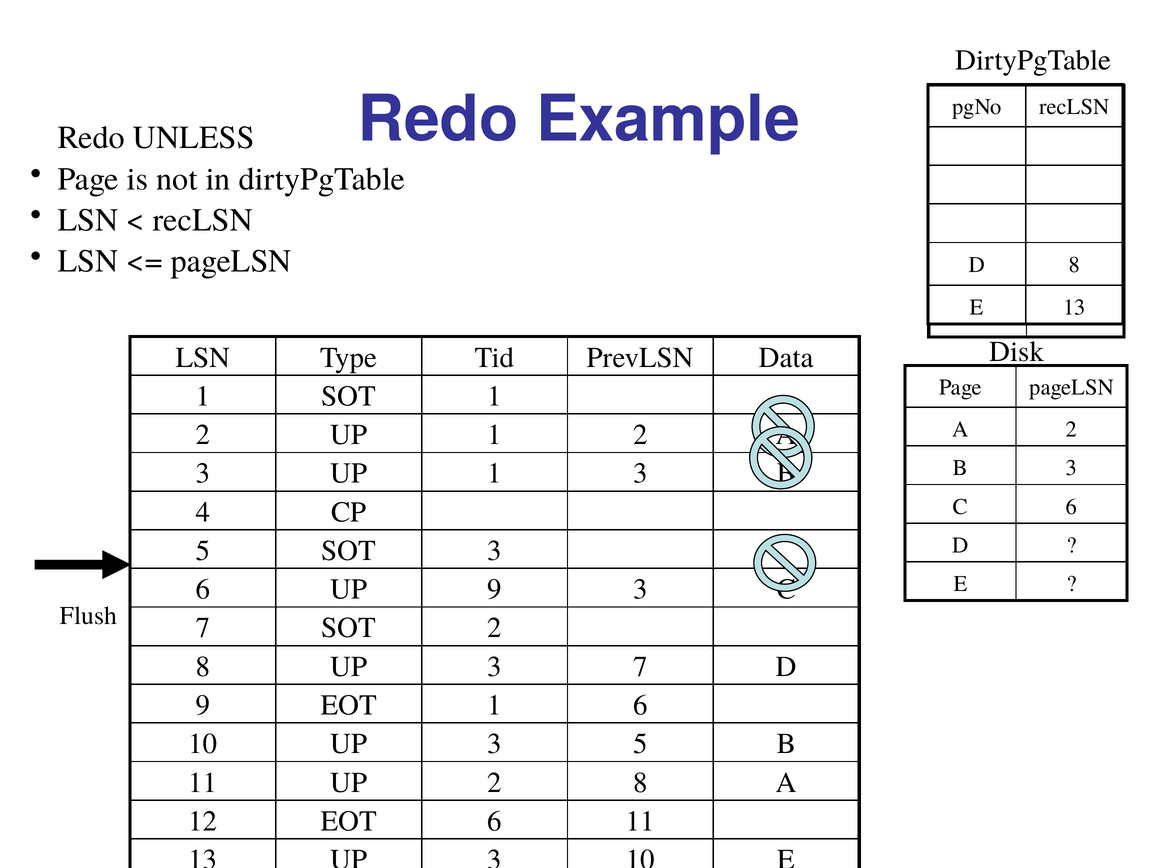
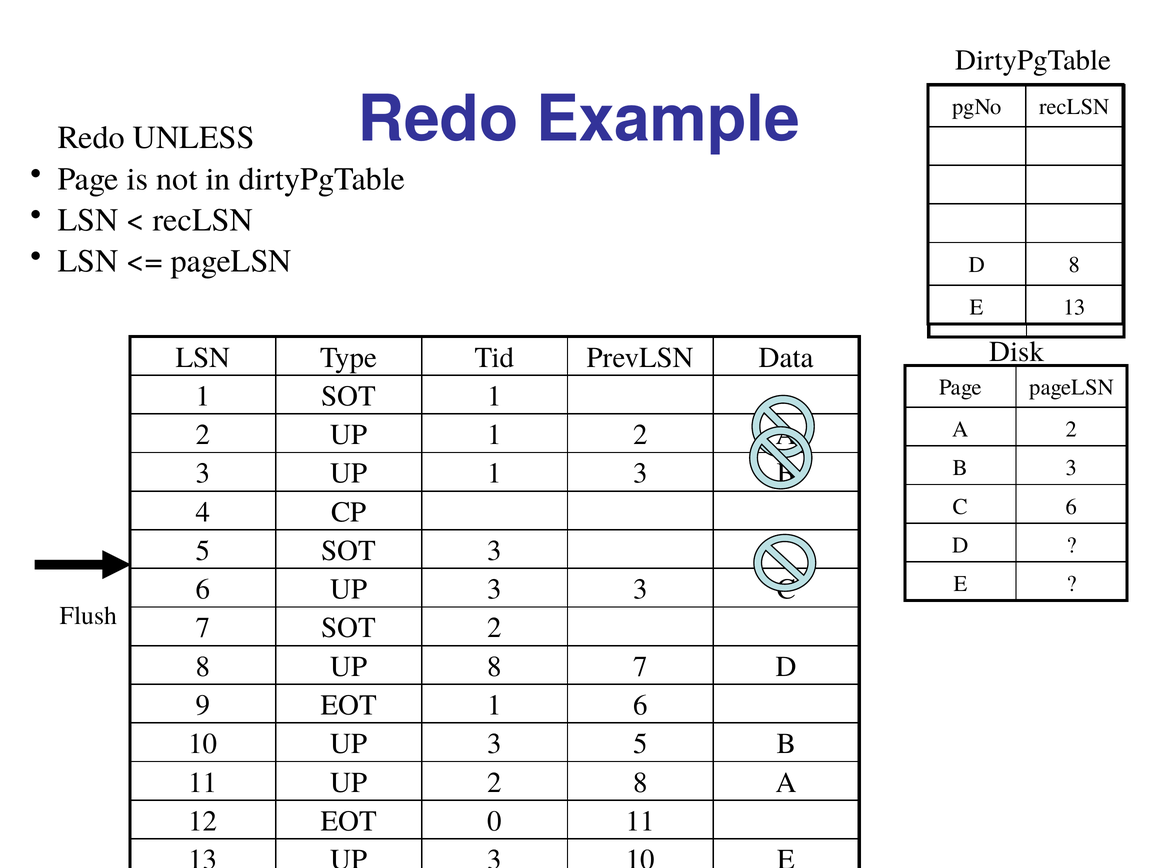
6 UP 9: 9 -> 3
8 UP 3: 3 -> 8
EOT 6: 6 -> 0
